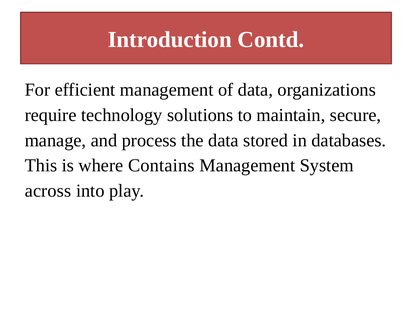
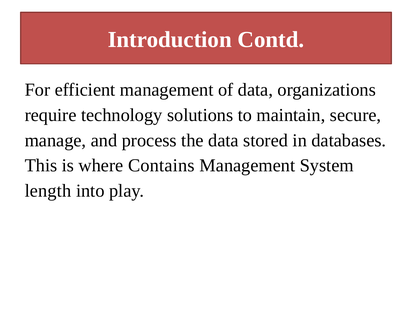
across: across -> length
